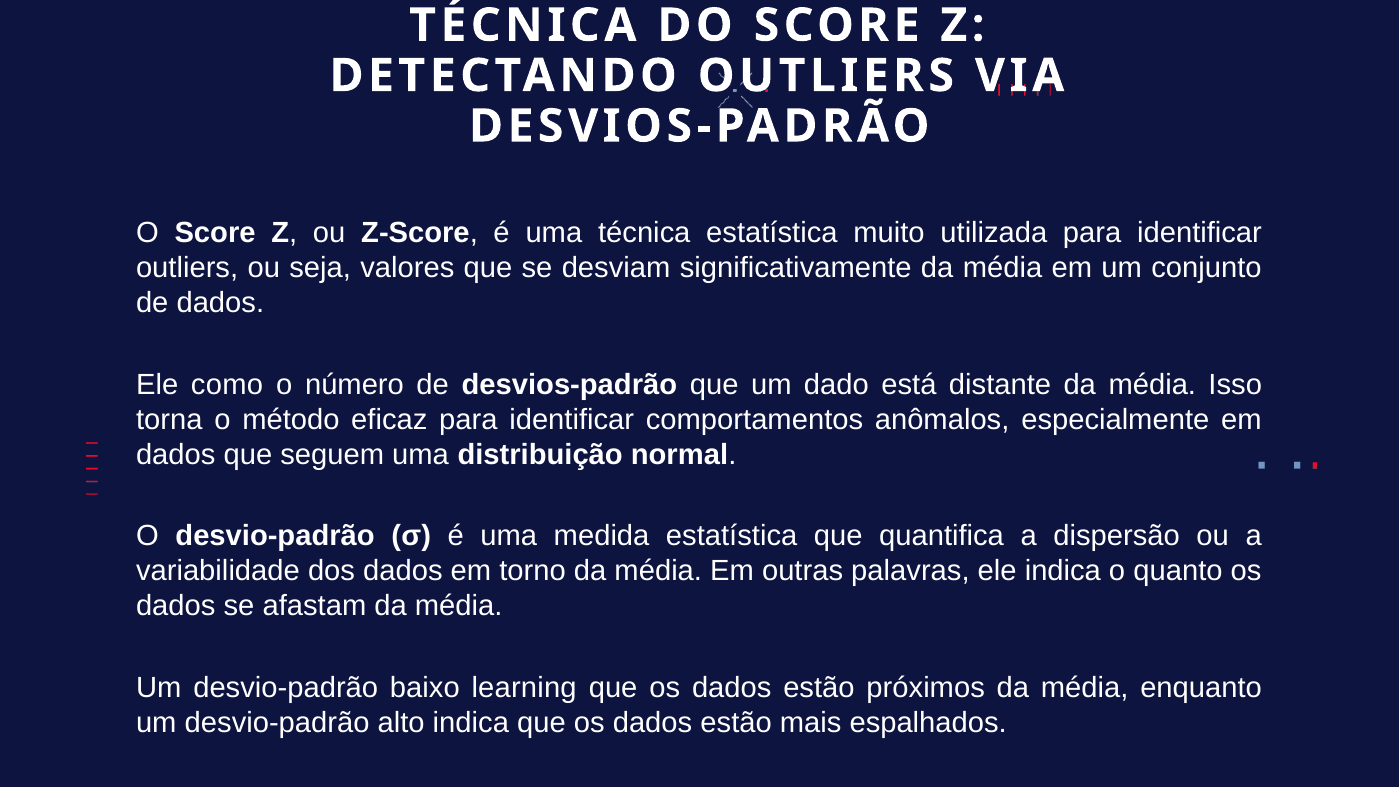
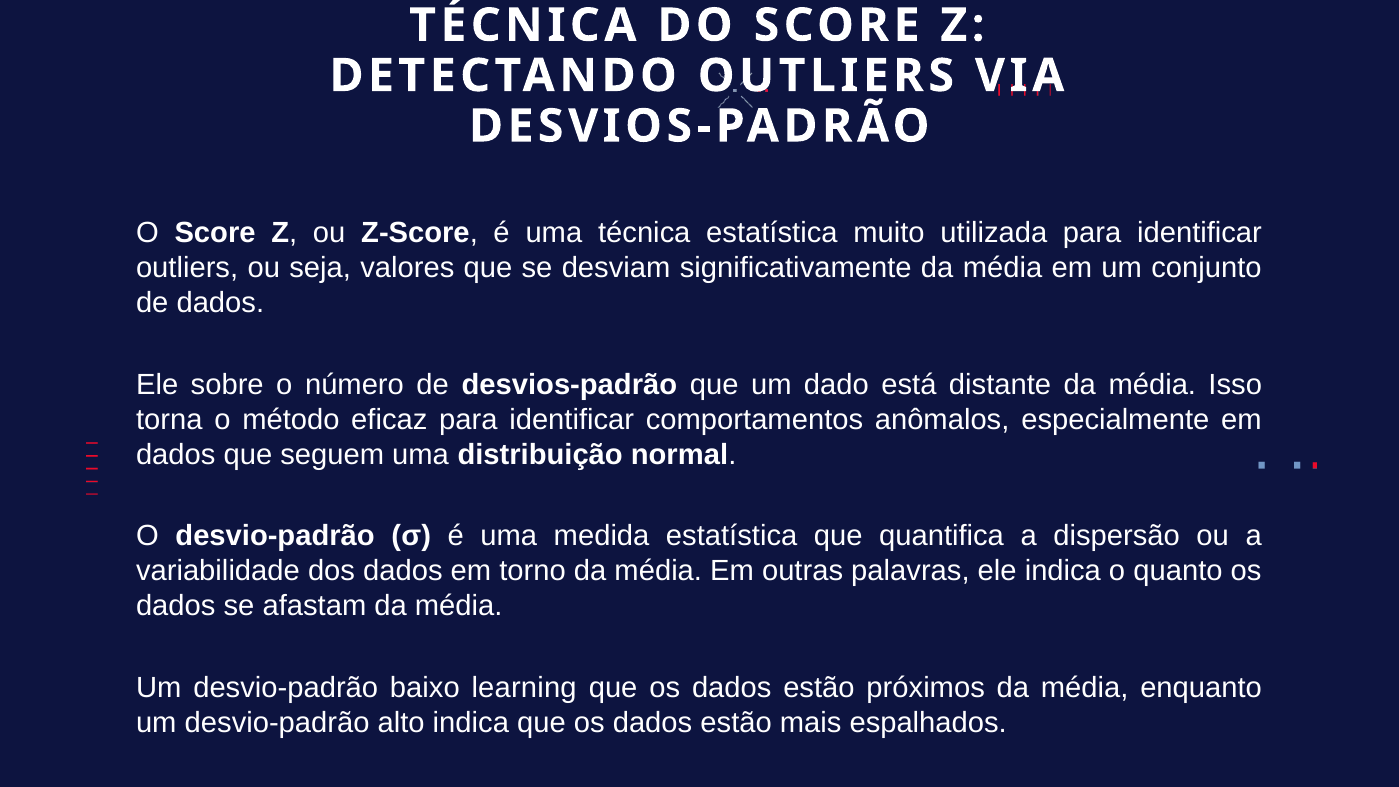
como: como -> sobre
